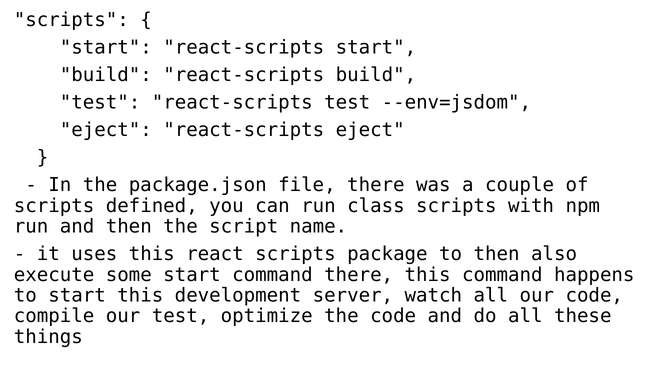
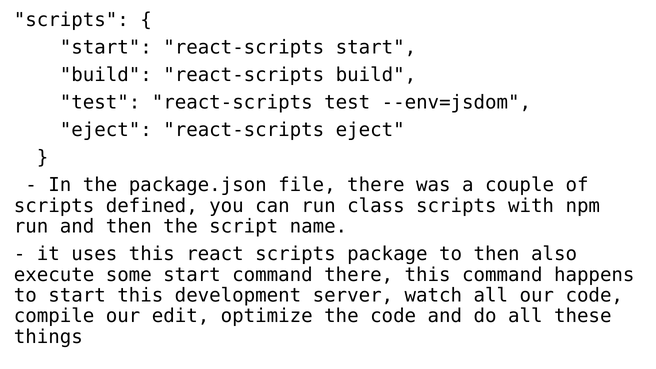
our test: test -> edit
